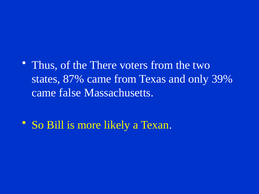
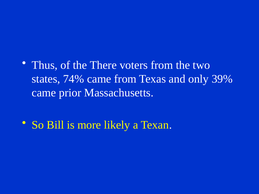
87%: 87% -> 74%
false: false -> prior
